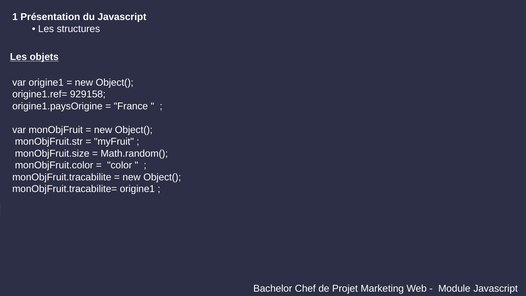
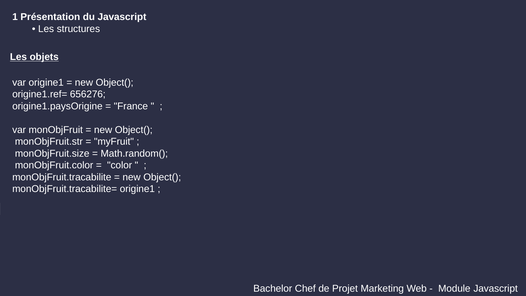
929158: 929158 -> 656276
